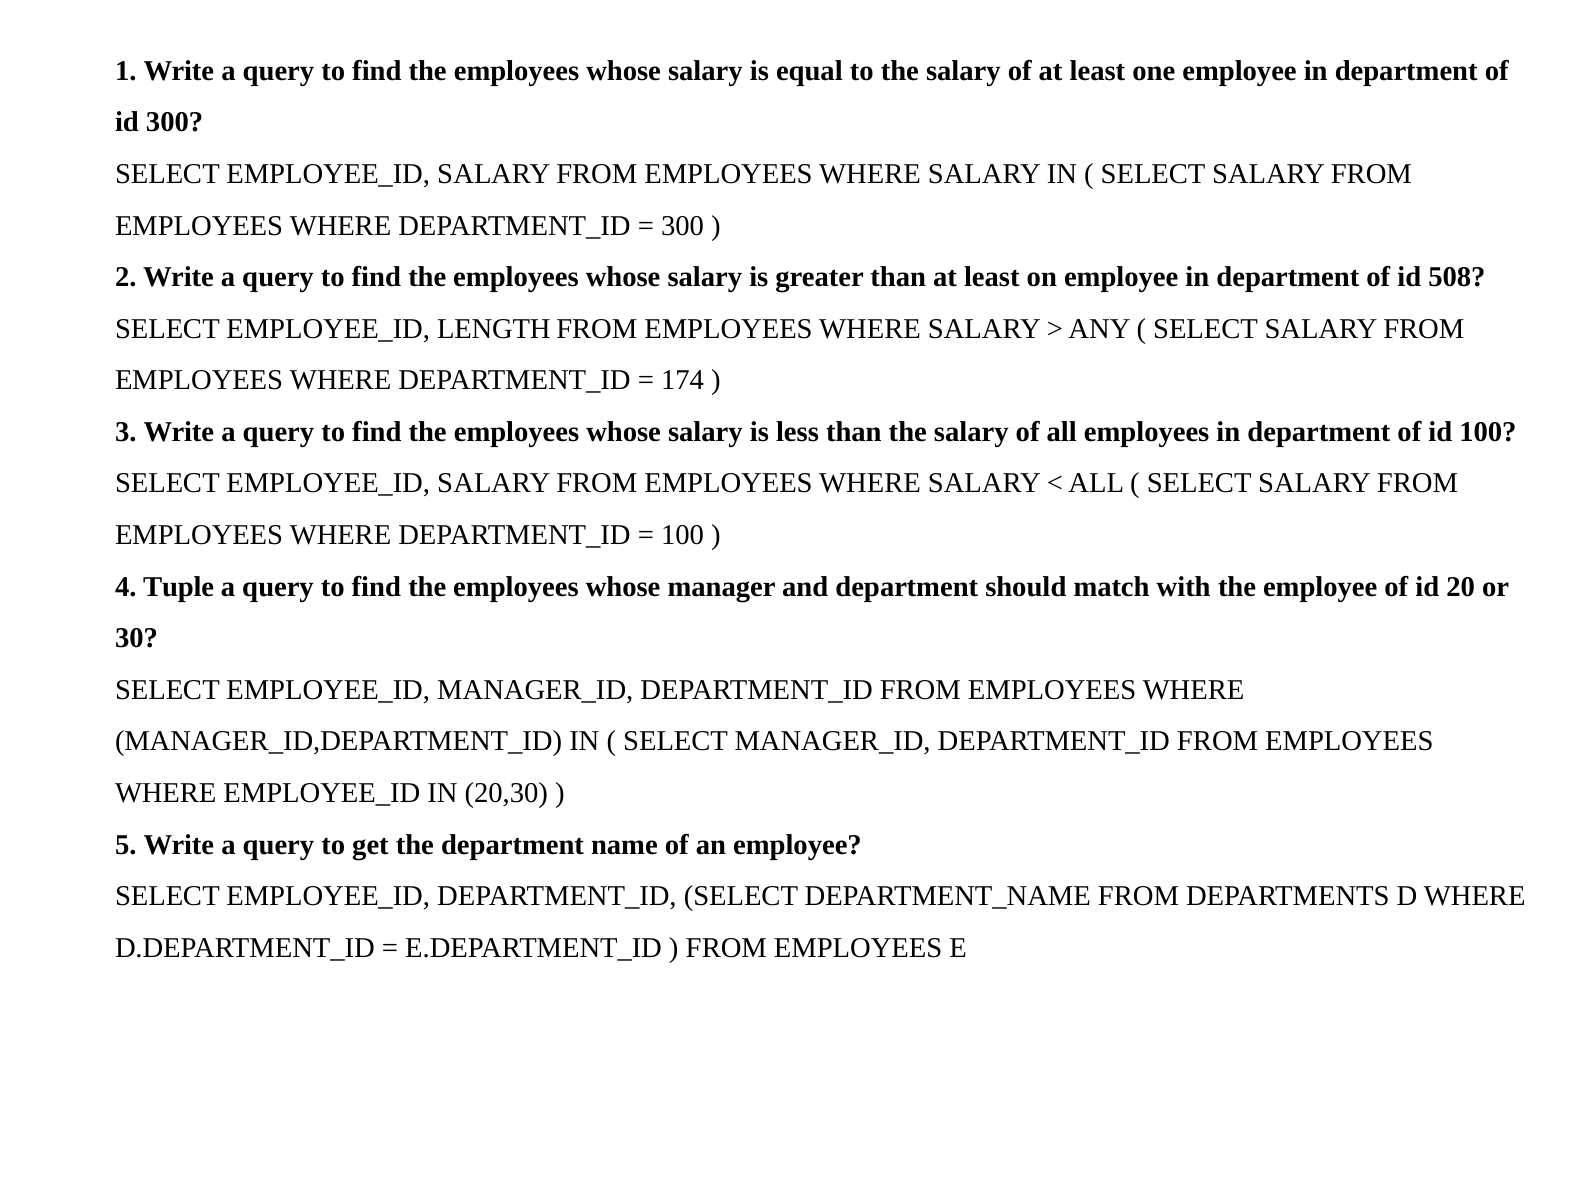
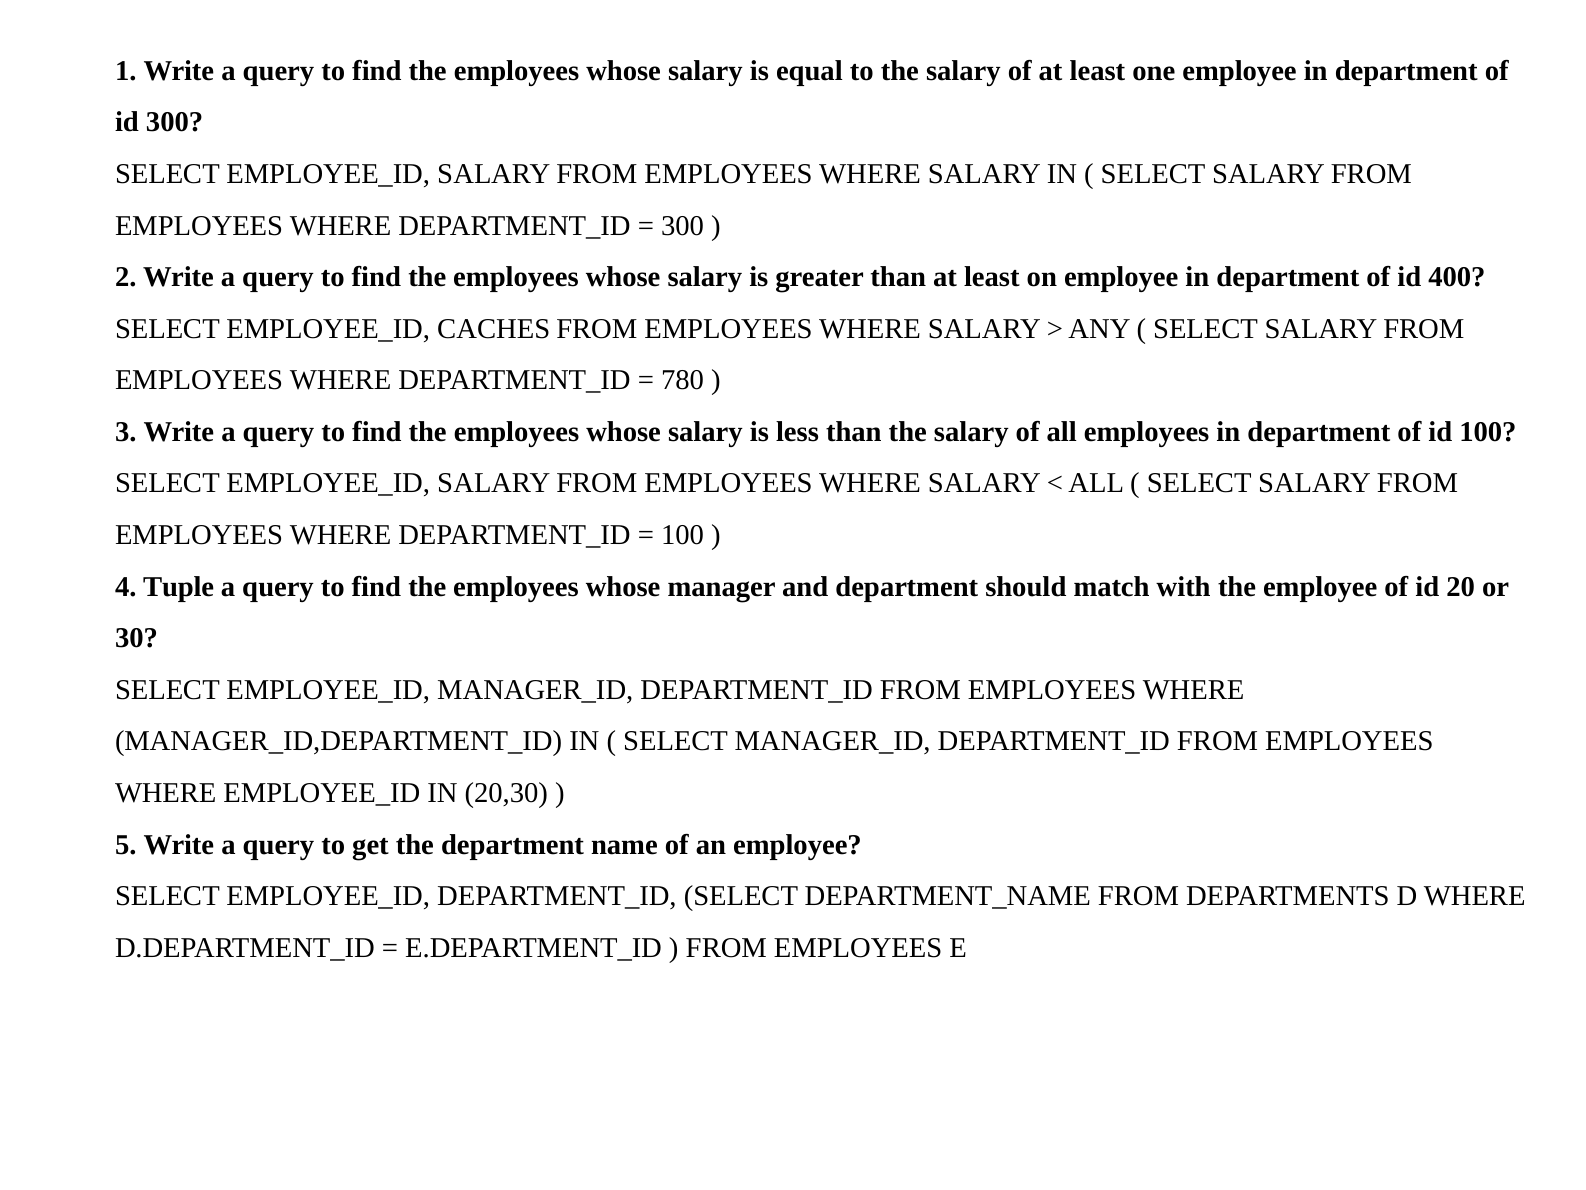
508: 508 -> 400
LENGTH: LENGTH -> CACHES
174: 174 -> 780
